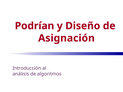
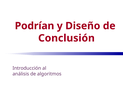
Asignación: Asignación -> Conclusión
